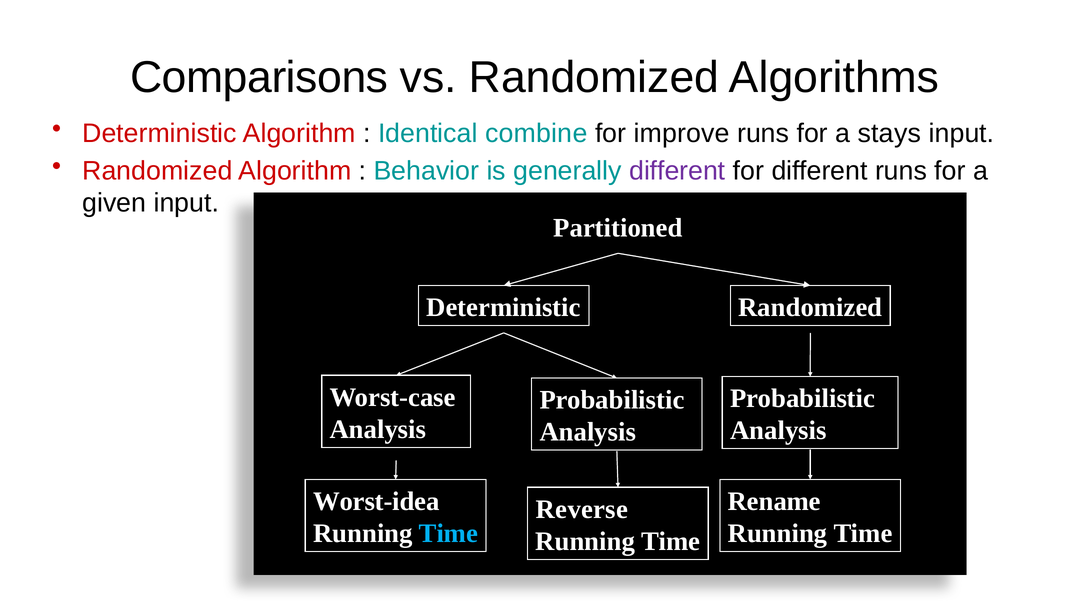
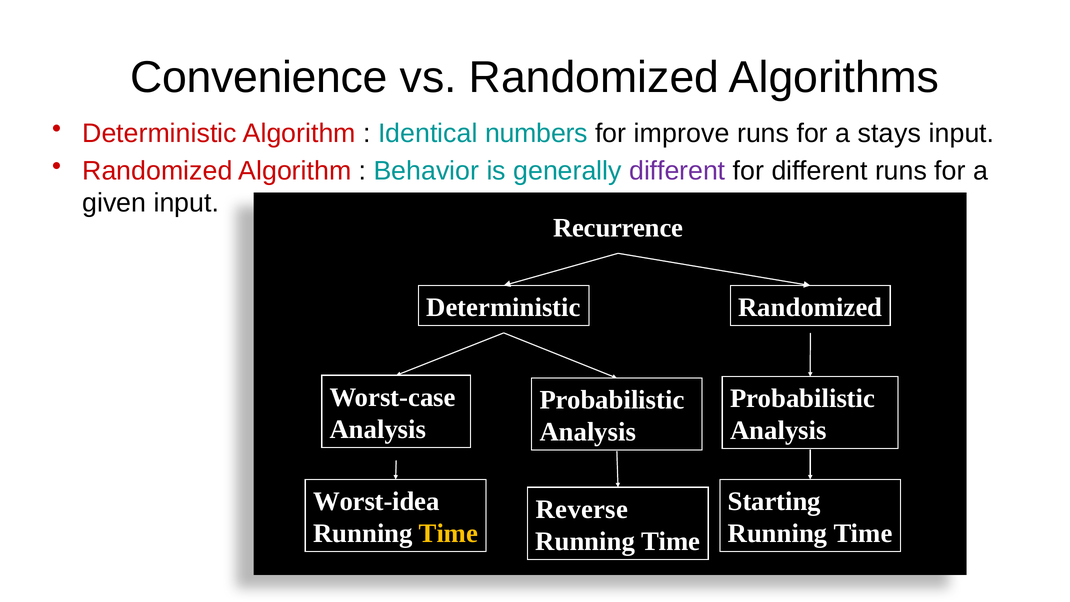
Comparisons: Comparisons -> Convenience
combine: combine -> numbers
Partitioned: Partitioned -> Recurrence
Rename: Rename -> Starting
Time at (448, 533) colour: light blue -> yellow
